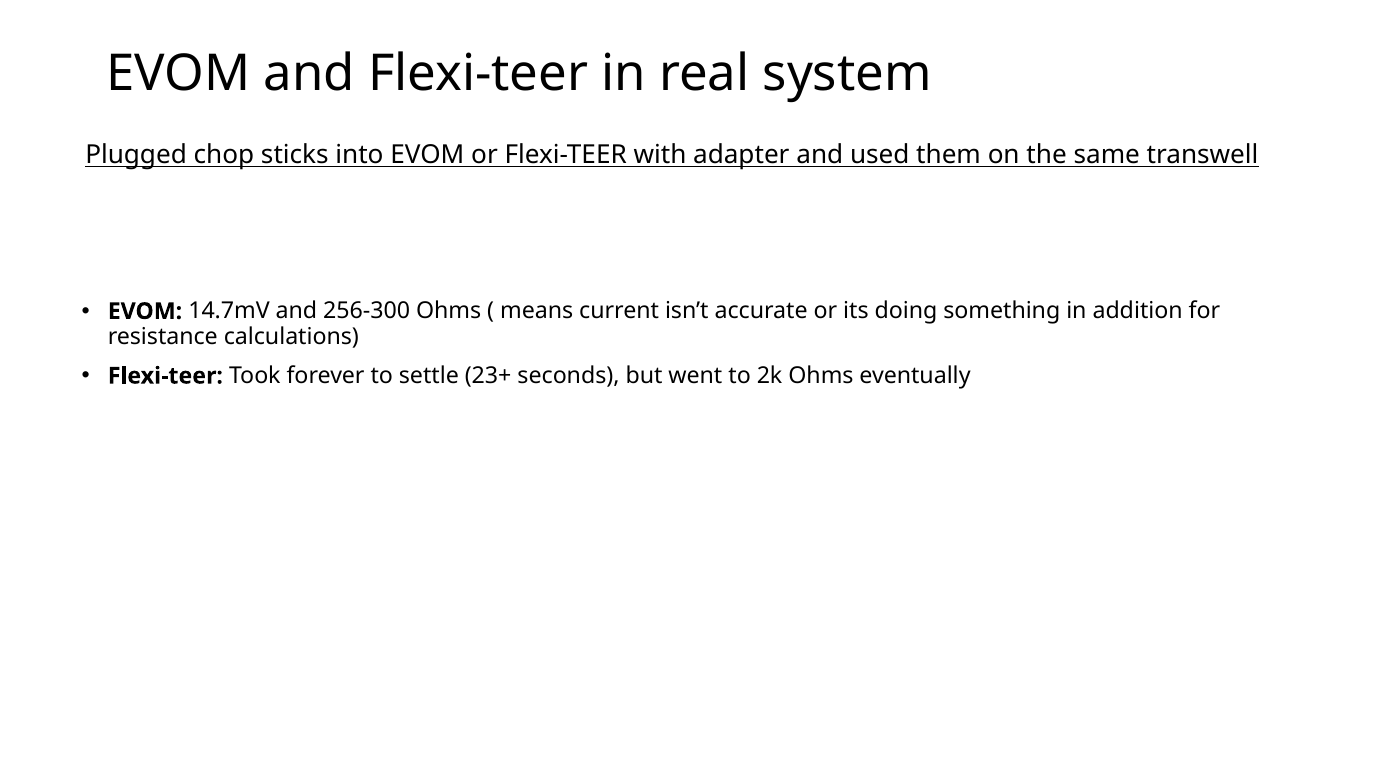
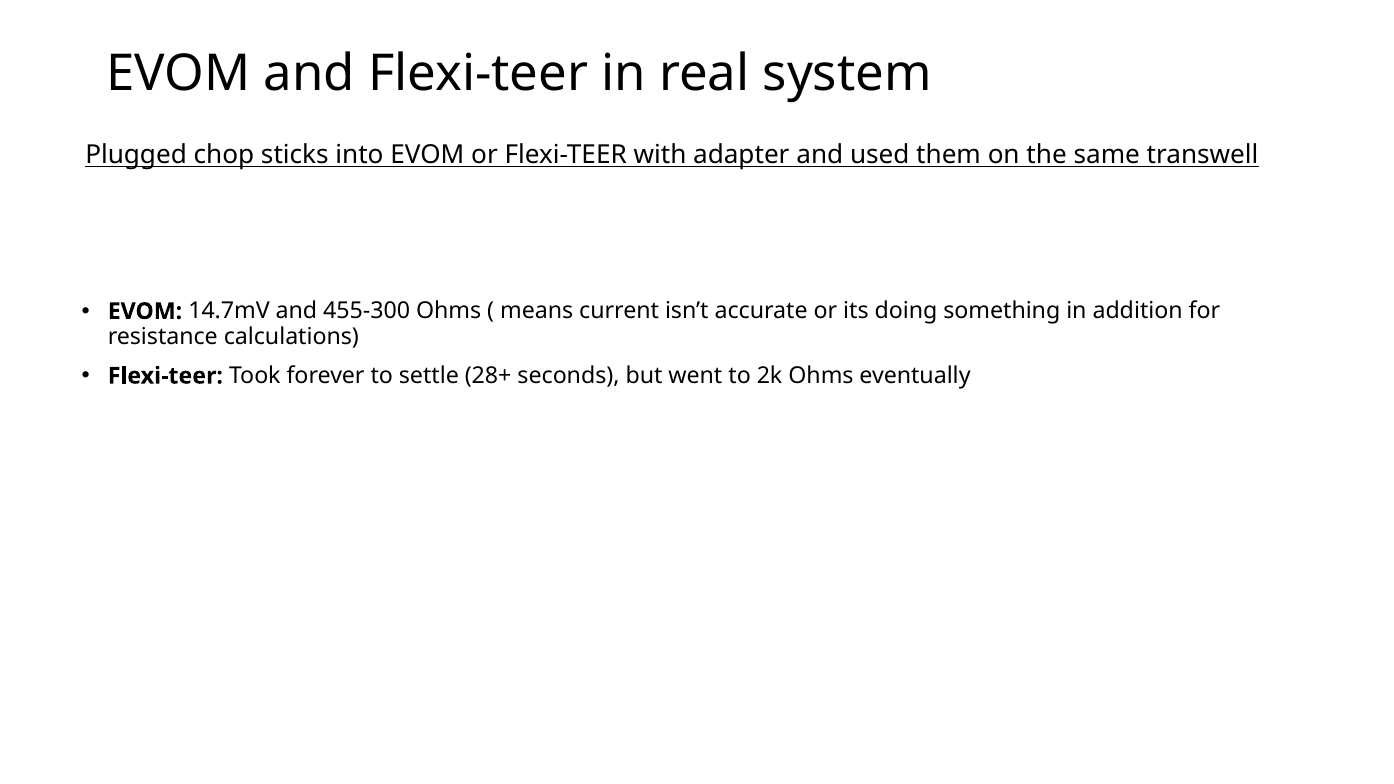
256-300: 256-300 -> 455-300
23+: 23+ -> 28+
